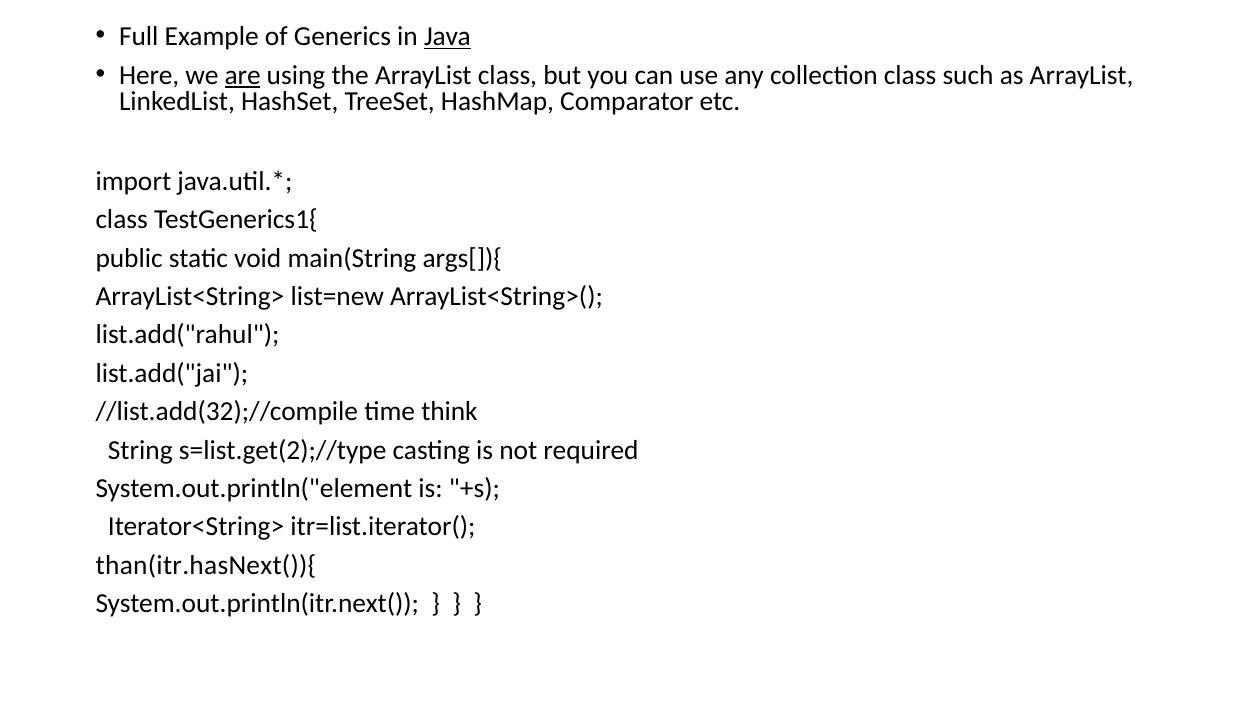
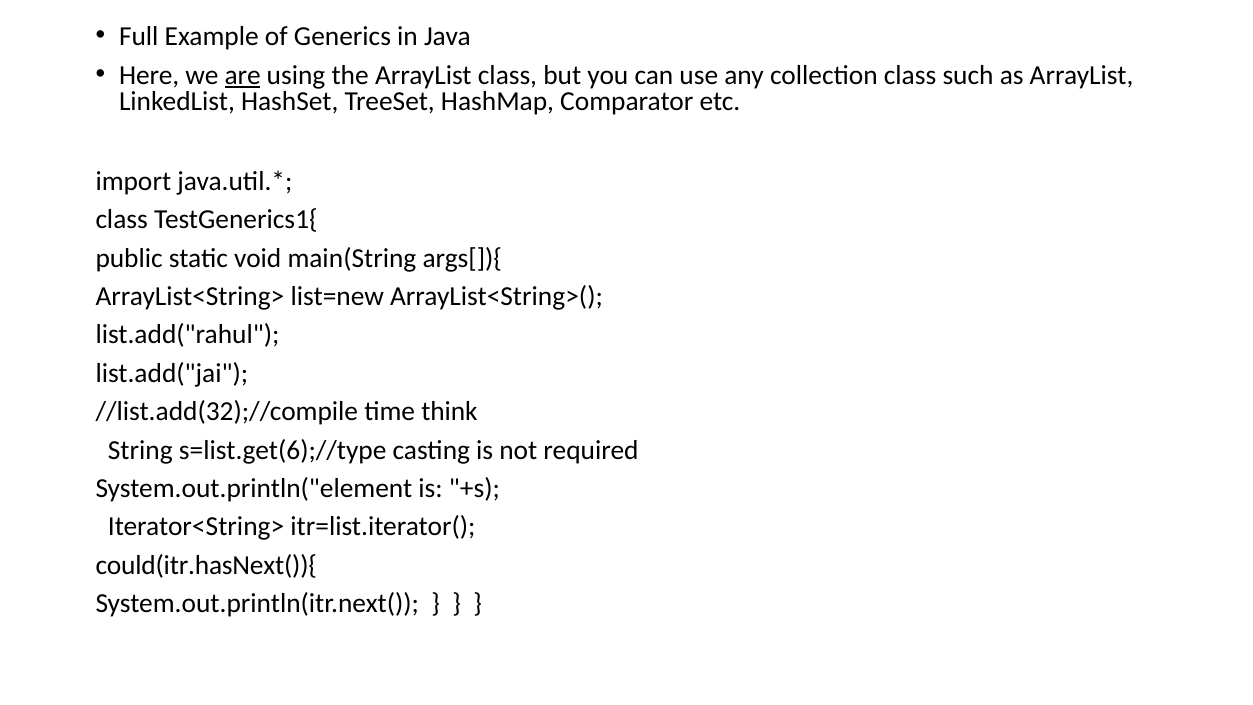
Java underline: present -> none
s=list.get(2);//type: s=list.get(2);//type -> s=list.get(6);//type
than(itr.hasNext()){: than(itr.hasNext()){ -> could(itr.hasNext()){
